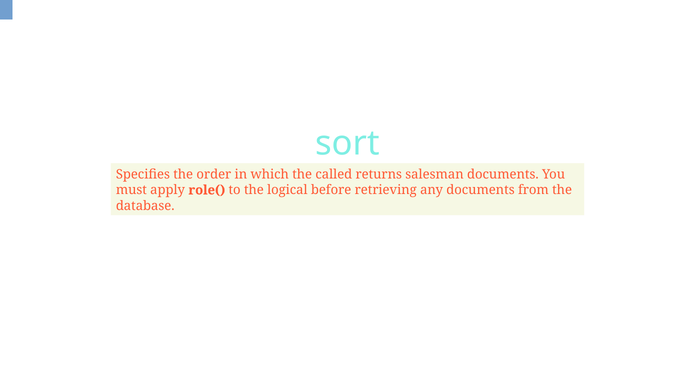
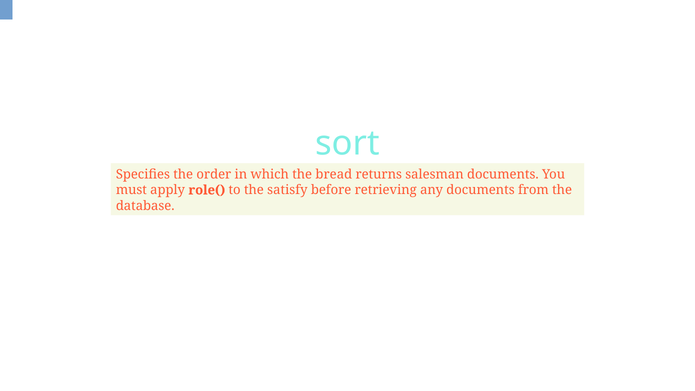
called: called -> bread
logical: logical -> satisfy
